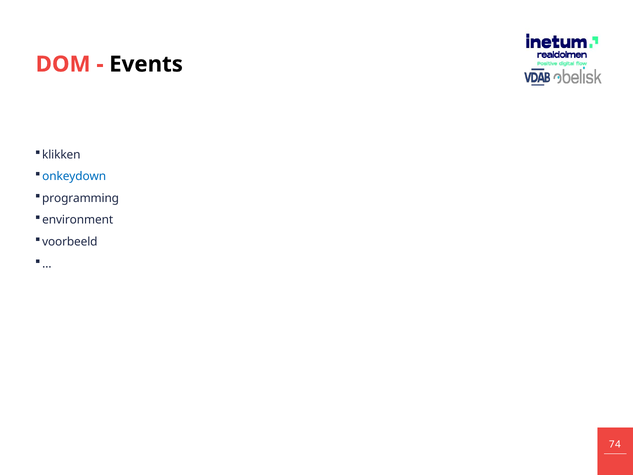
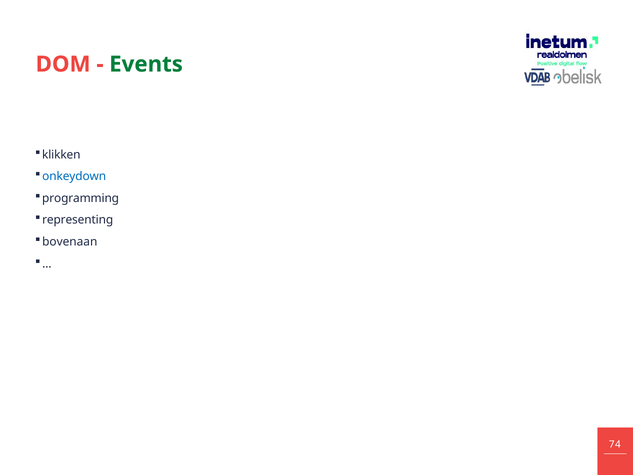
Events colour: black -> green
environment: environment -> representing
voorbeeld: voorbeeld -> bovenaan
